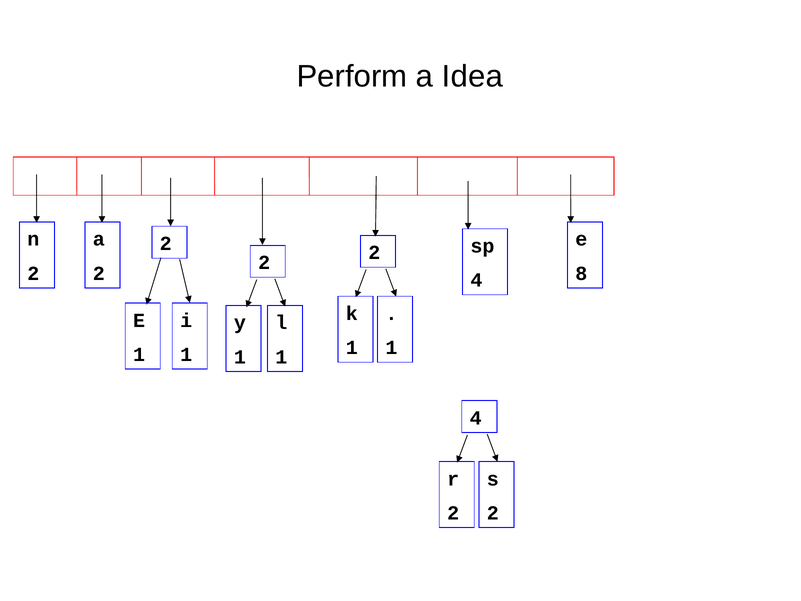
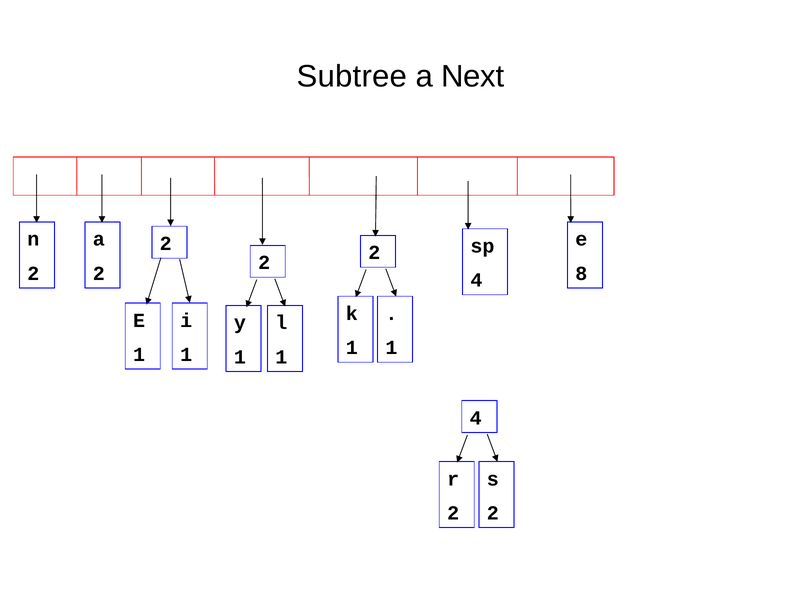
Perform: Perform -> Subtree
Idea: Idea -> Next
